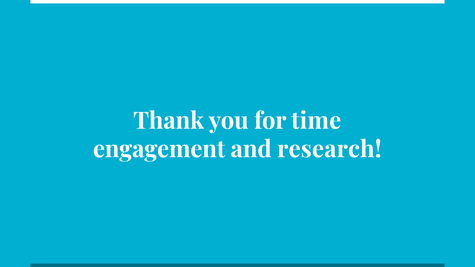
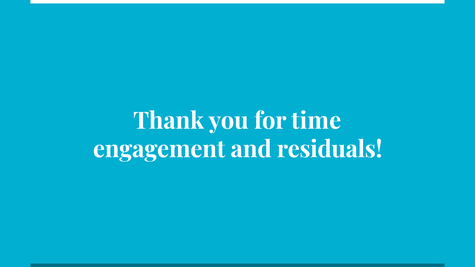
research: research -> residuals
